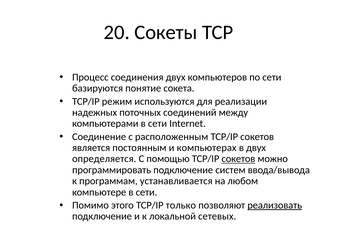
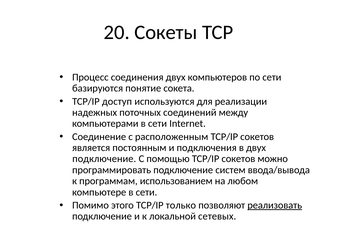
режим: режим -> доступ
компьютерах: компьютерах -> подключения
определяется at (104, 159): определяется -> подключение
сокетов at (238, 159) underline: present -> none
устанавливается: устанавливается -> использованием
